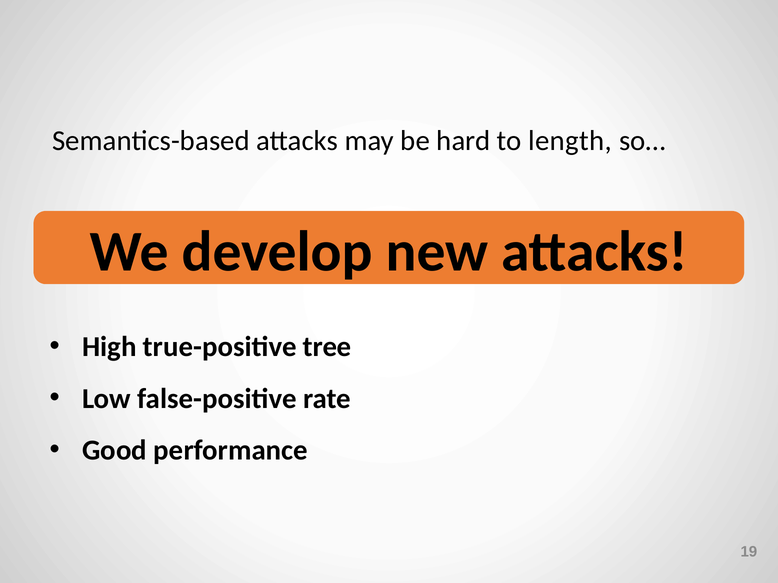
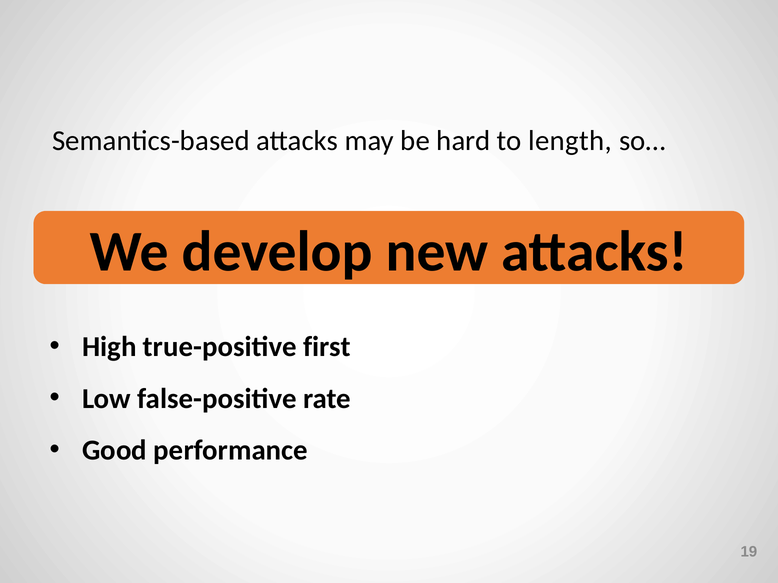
tree: tree -> first
